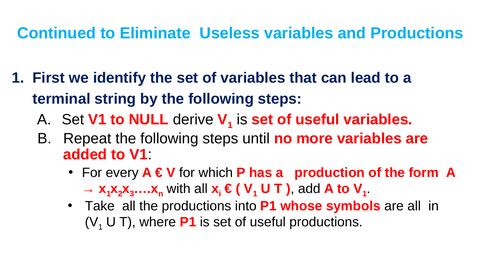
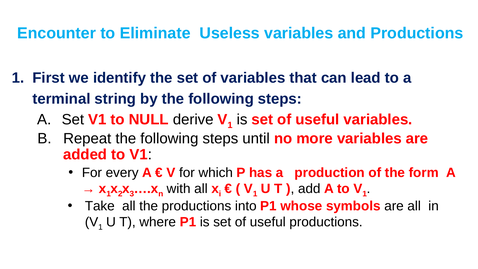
Continued: Continued -> Encounter
